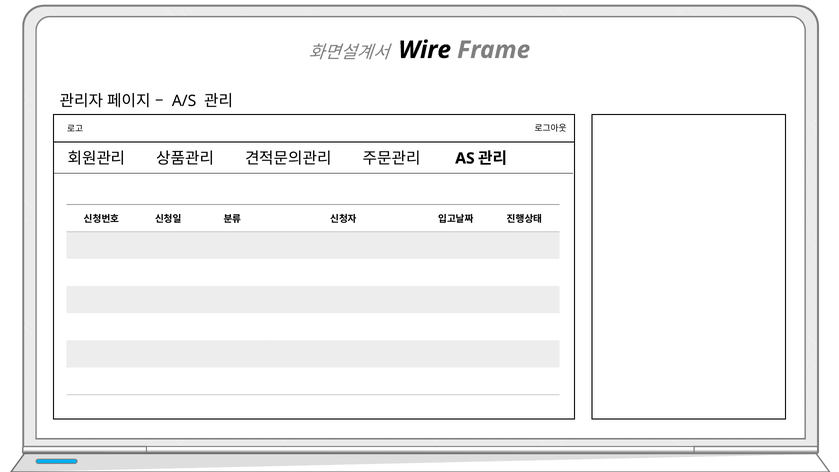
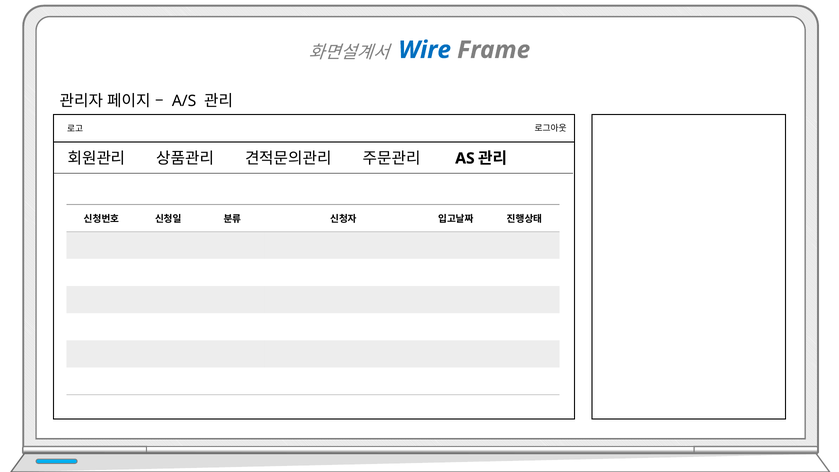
Wire colour: black -> blue
